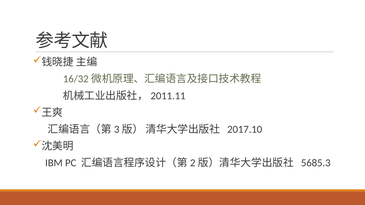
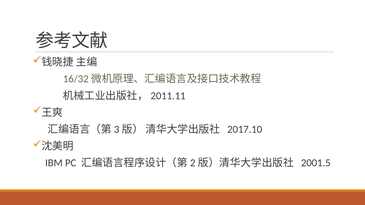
5685.3: 5685.3 -> 2001.5
